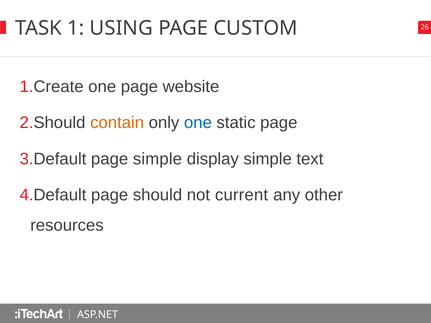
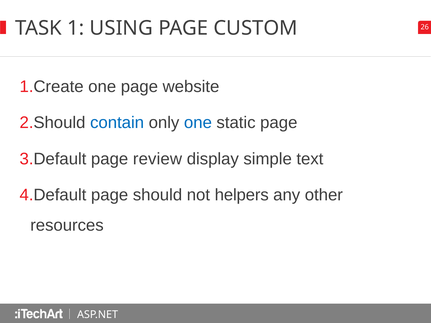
contain colour: orange -> blue
page simple: simple -> review
current: current -> helpers
